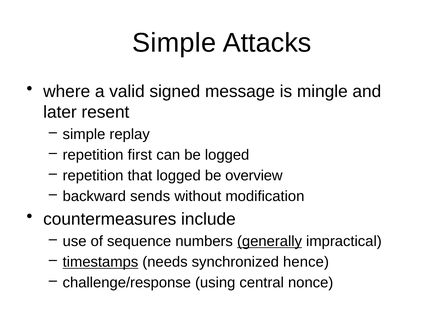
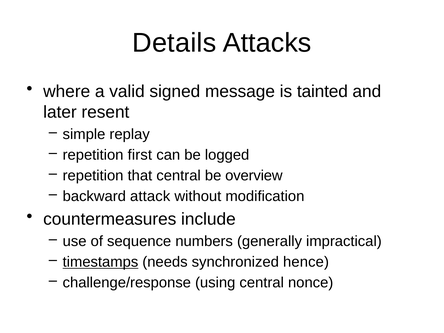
Simple at (174, 43): Simple -> Details
mingle: mingle -> tainted
that logged: logged -> central
sends: sends -> attack
generally underline: present -> none
